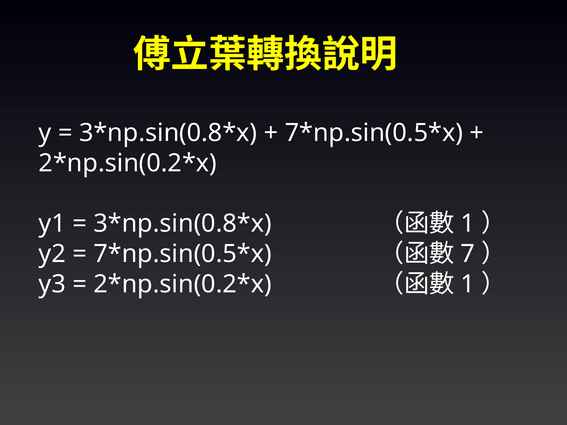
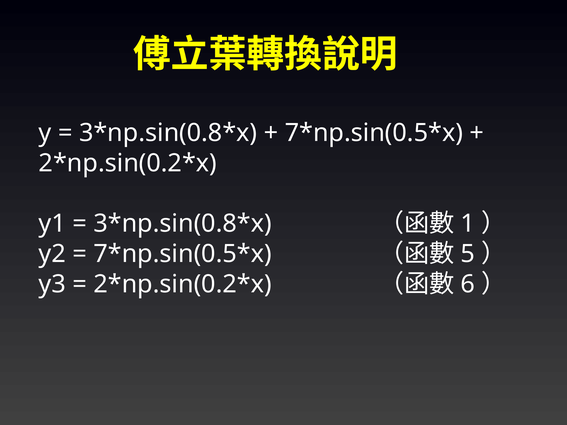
7: 7 -> 5
1 at (468, 284): 1 -> 6
